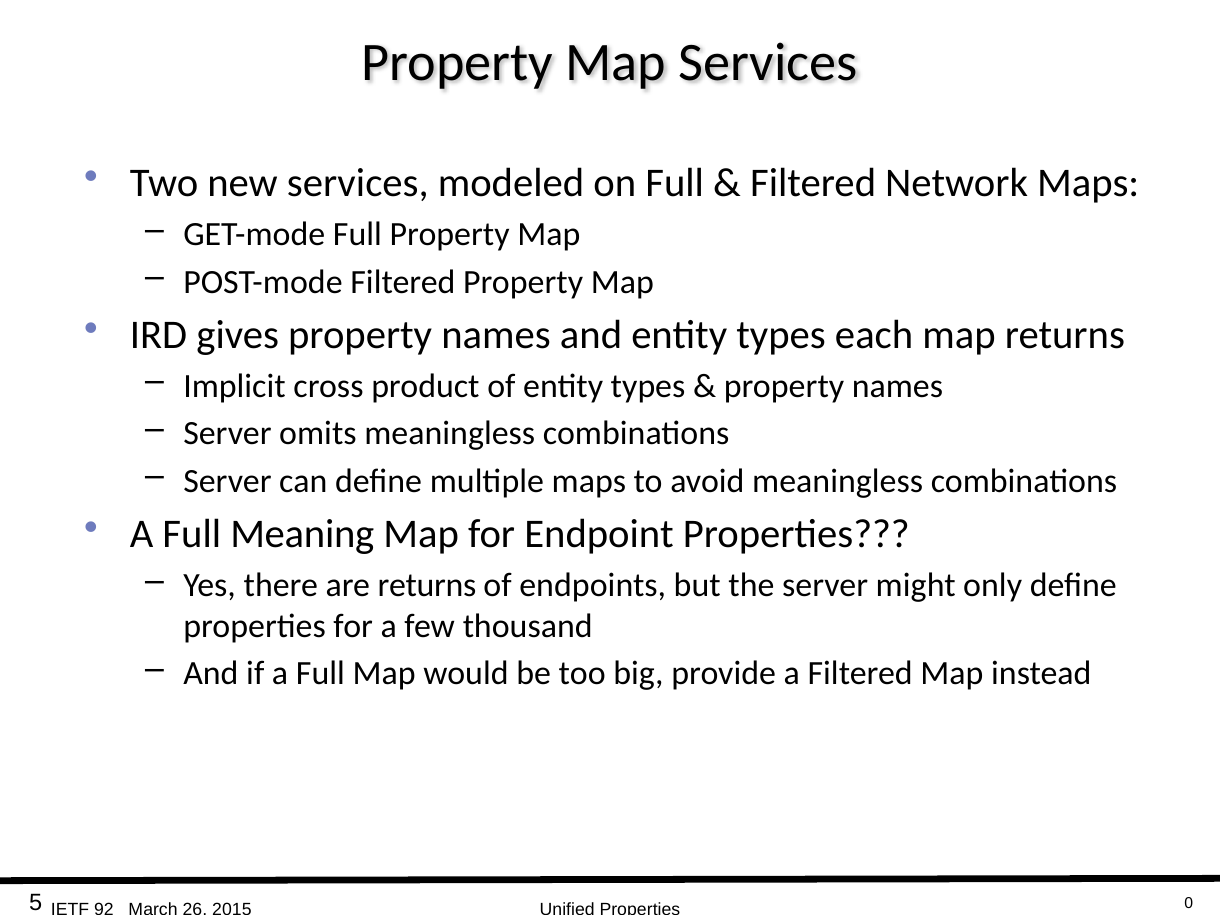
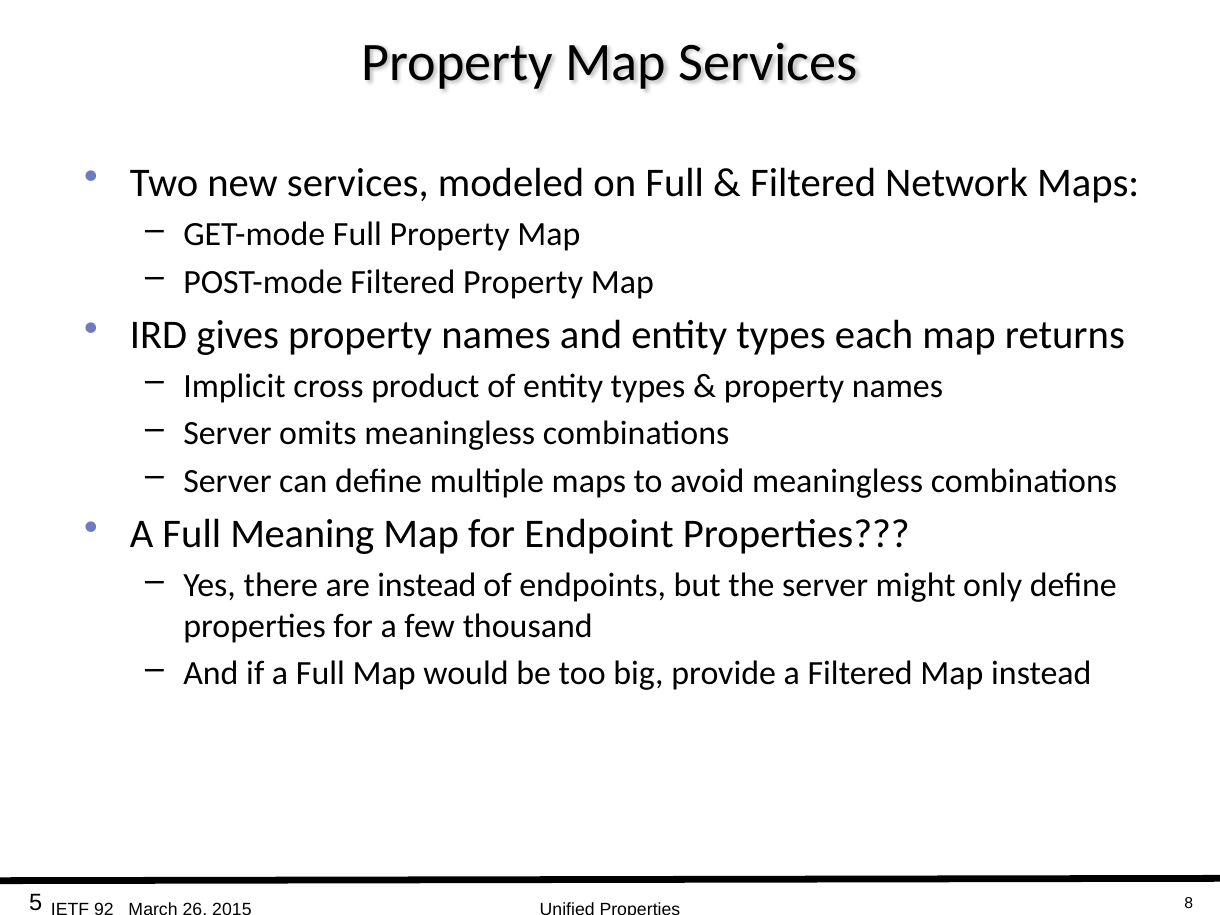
are returns: returns -> instead
0: 0 -> 8
